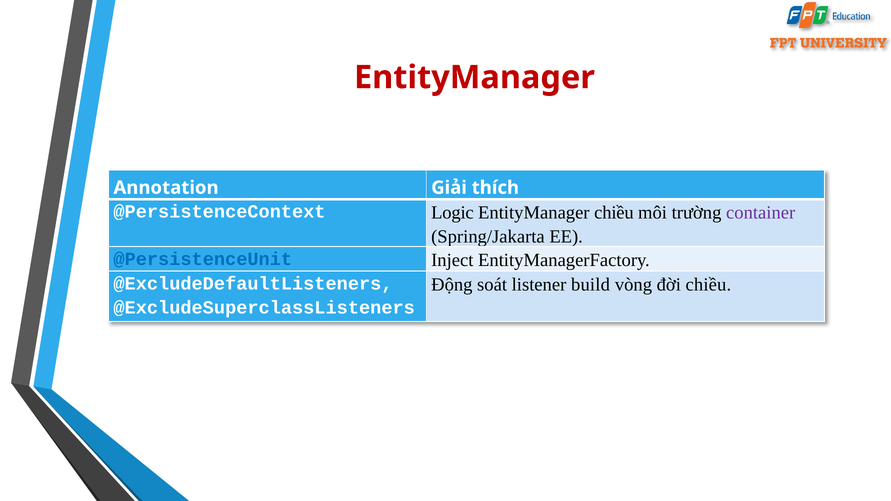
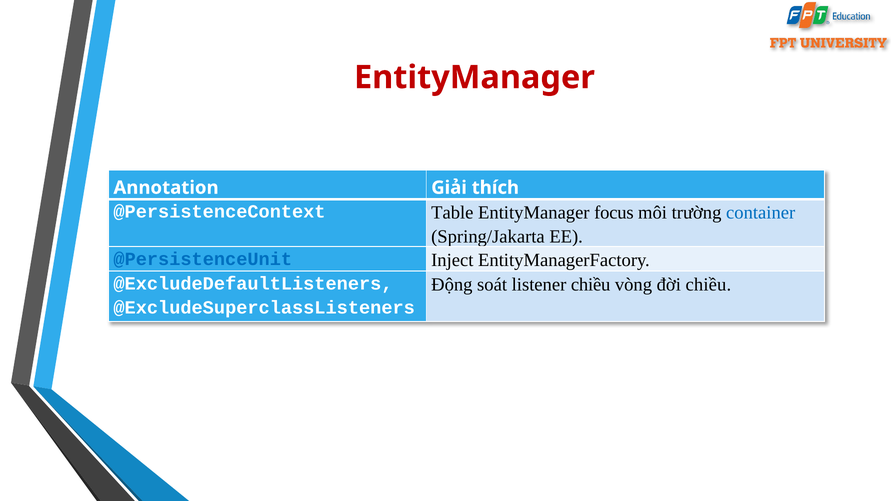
Logic: Logic -> Table
EntityManager chiều: chiều -> focus
container colour: purple -> blue
listener build: build -> chiều
